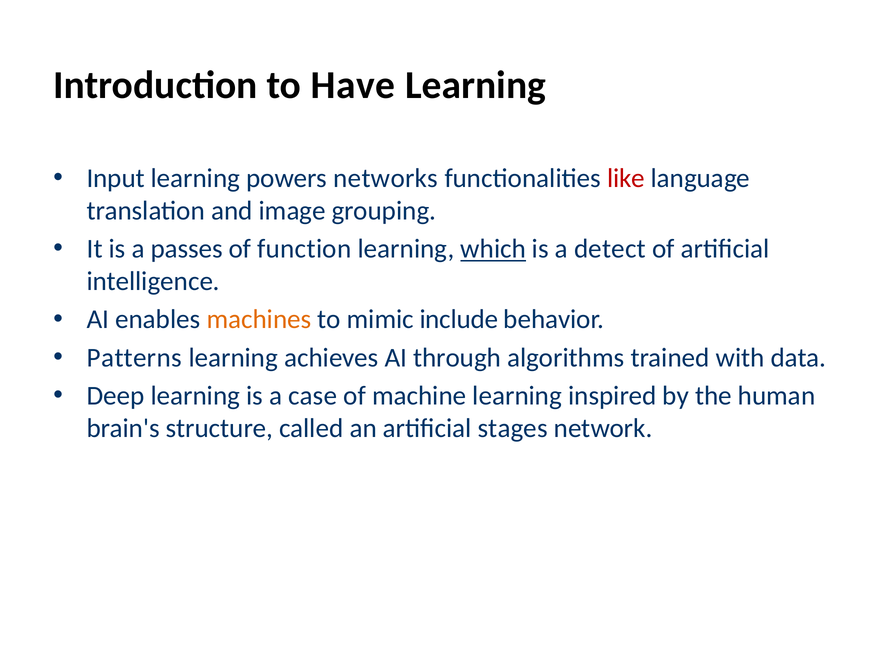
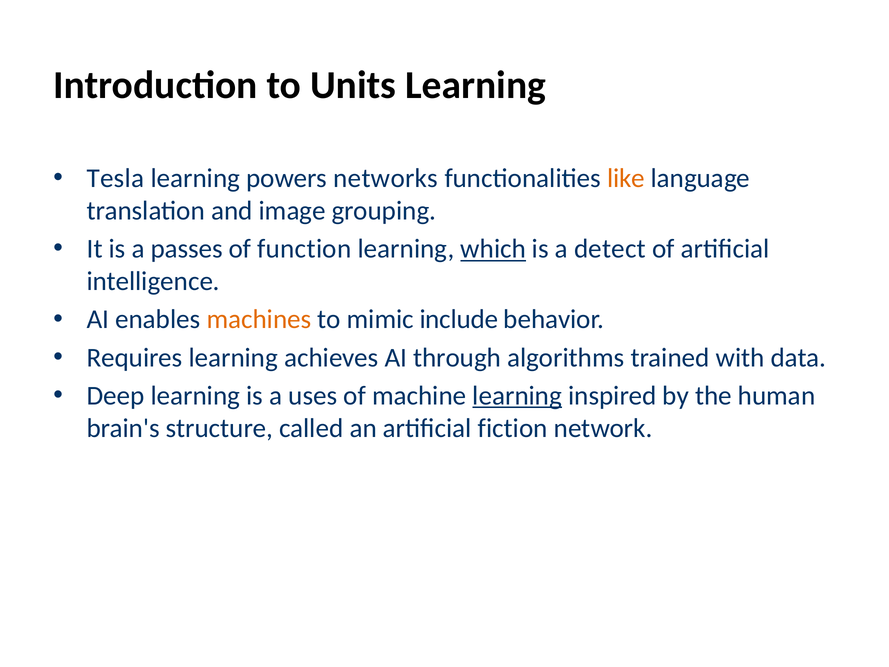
Have: Have -> Units
Input: Input -> Tesla
like colour: red -> orange
Patterns: Patterns -> Requires
case: case -> uses
learning at (517, 395) underline: none -> present
stages: stages -> fiction
